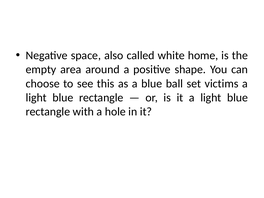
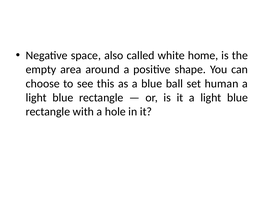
victims: victims -> human
